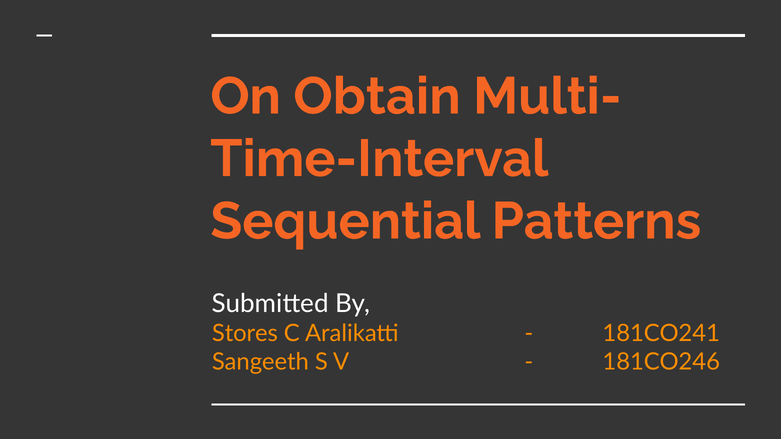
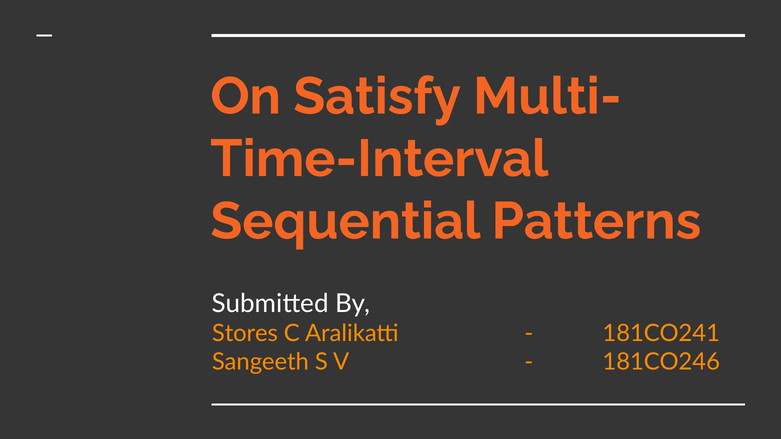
Obtain: Obtain -> Satisfy
